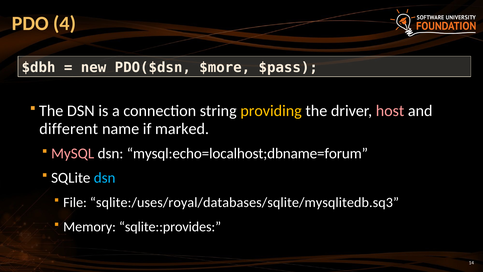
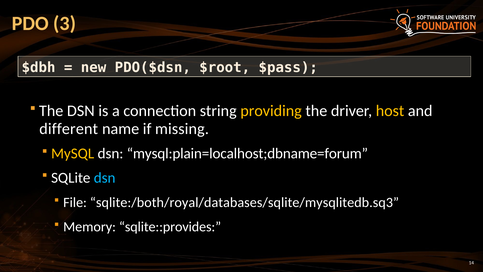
4: 4 -> 3
$more: $more -> $root
host colour: pink -> yellow
marked: marked -> missing
MySQL colour: pink -> yellow
mysql:echo=localhost;dbname=forum: mysql:echo=localhost;dbname=forum -> mysql:plain=localhost;dbname=forum
sqlite:/uses/royal/databases/sqlite/mysqlitedb.sq3: sqlite:/uses/royal/databases/sqlite/mysqlitedb.sq3 -> sqlite:/both/royal/databases/sqlite/mysqlitedb.sq3
